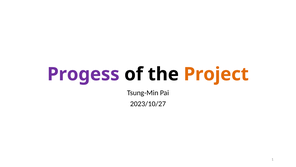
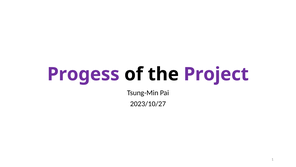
Project colour: orange -> purple
